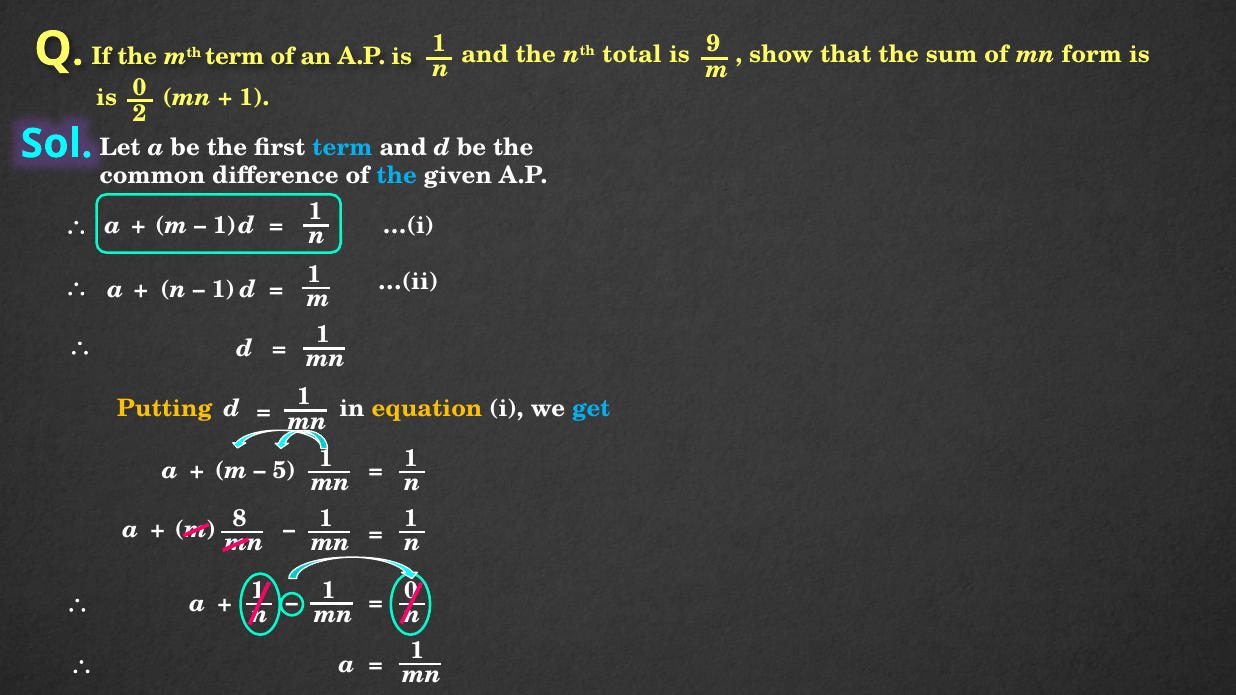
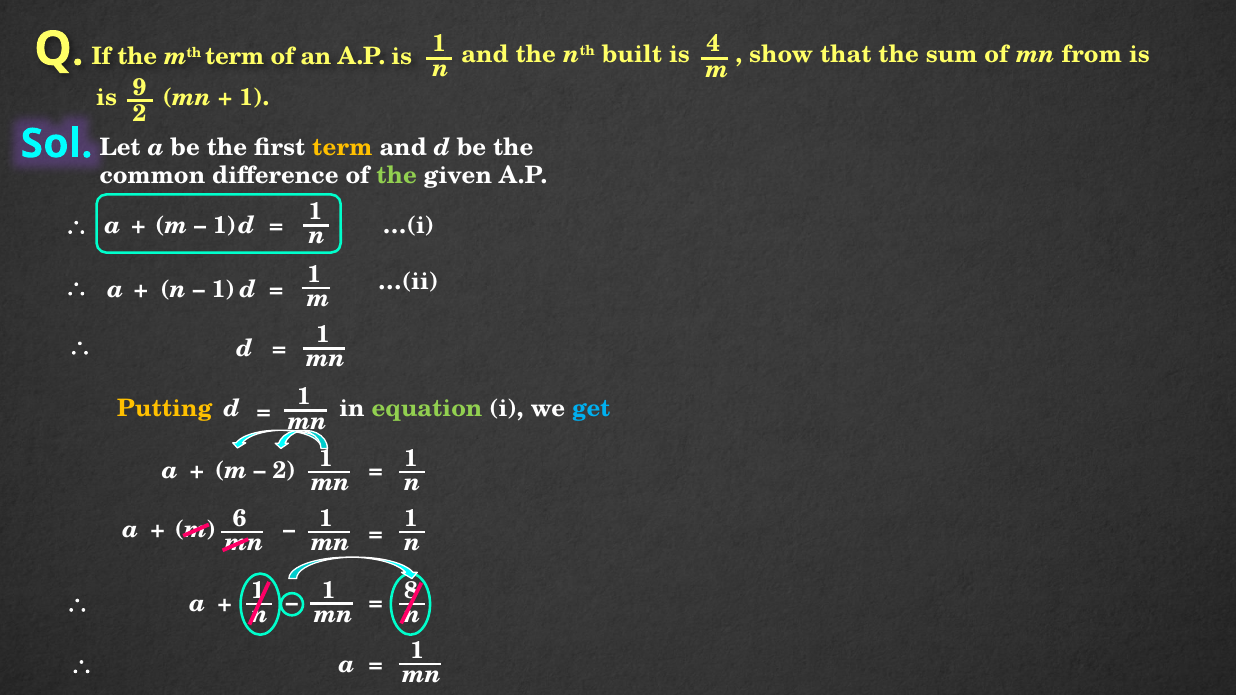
9: 9 -> 4
total: total -> built
form: form -> from
is 0: 0 -> 9
term at (342, 147) colour: light blue -> yellow
the at (397, 176) colour: light blue -> light green
equation colour: yellow -> light green
5 at (284, 471): 5 -> 2
8: 8 -> 6
0 at (411, 591): 0 -> 8
